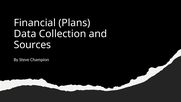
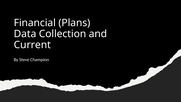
Sources: Sources -> Current
